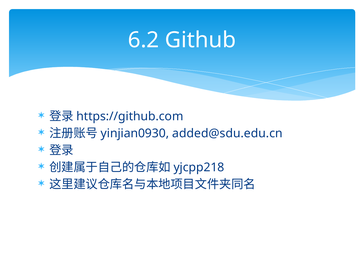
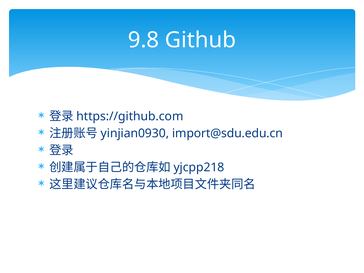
6.2: 6.2 -> 9.8
added@sdu.edu.cn: added@sdu.edu.cn -> import@sdu.edu.cn
